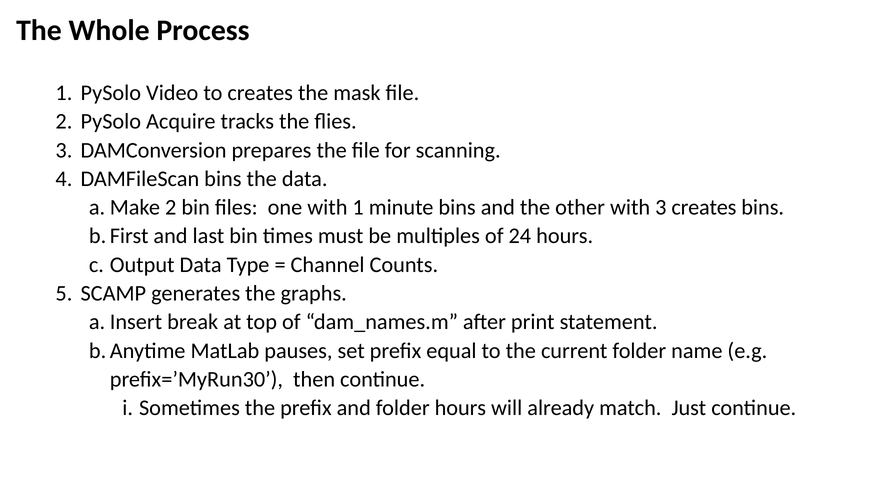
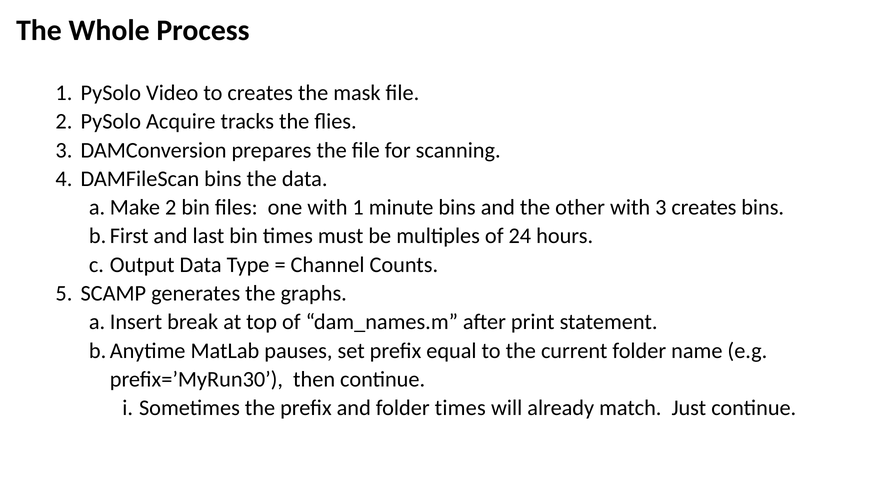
folder hours: hours -> times
